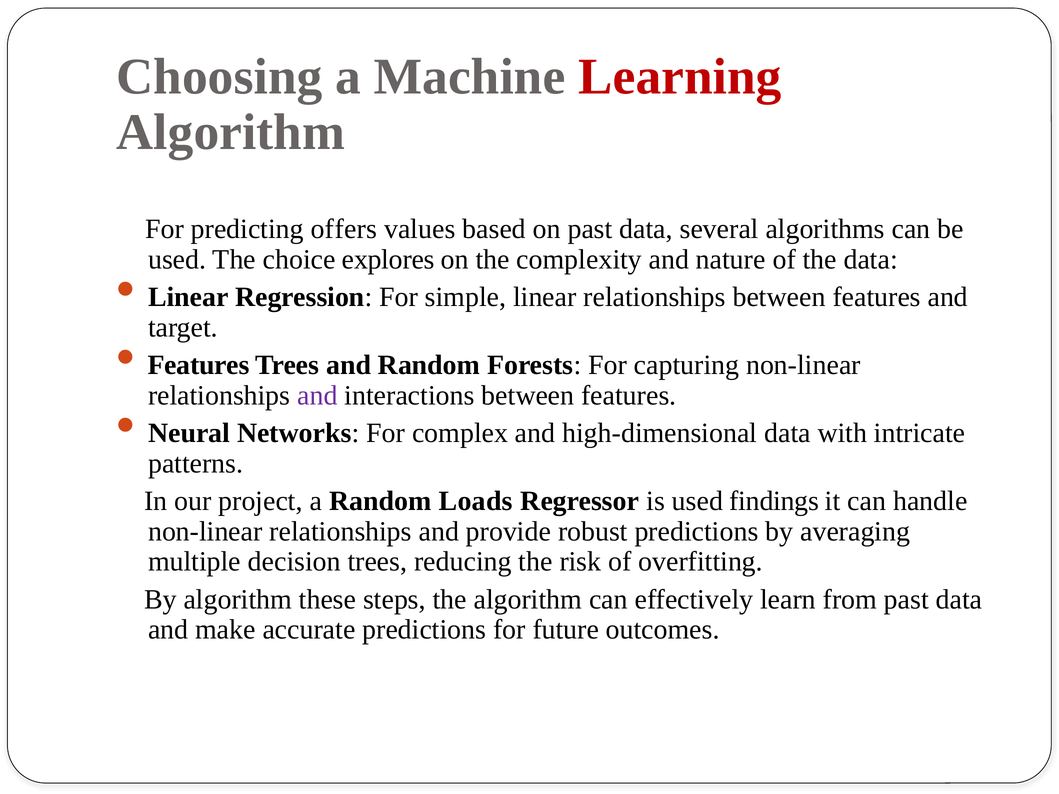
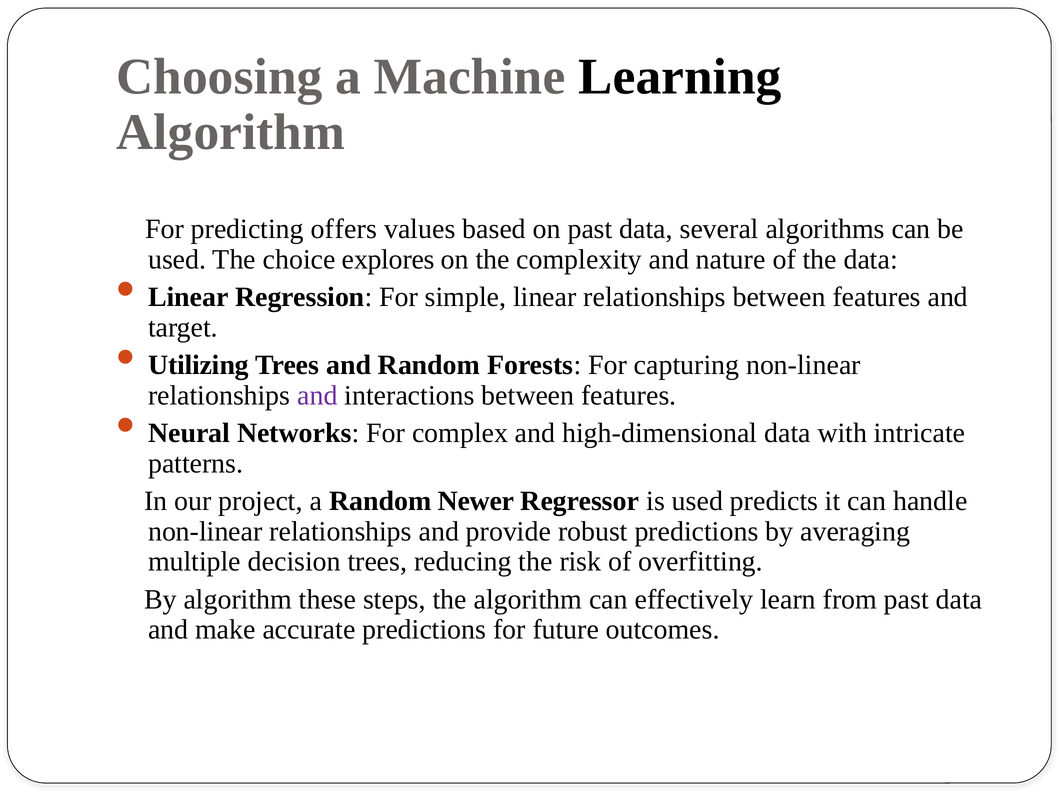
Learning colour: red -> black
Features at (199, 365): Features -> Utilizing
Loads: Loads -> Newer
findings: findings -> predicts
